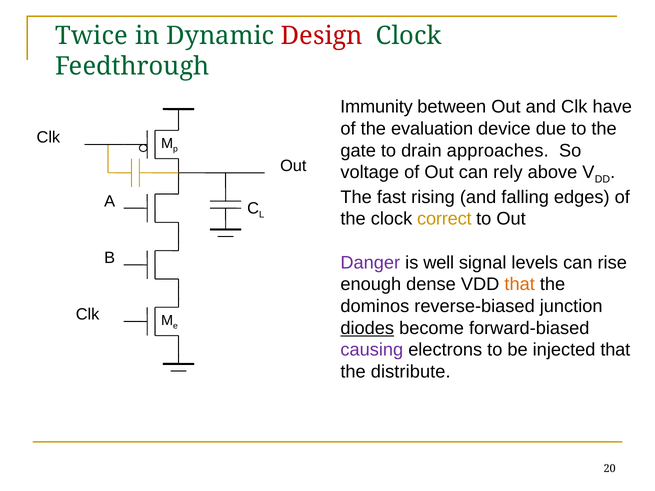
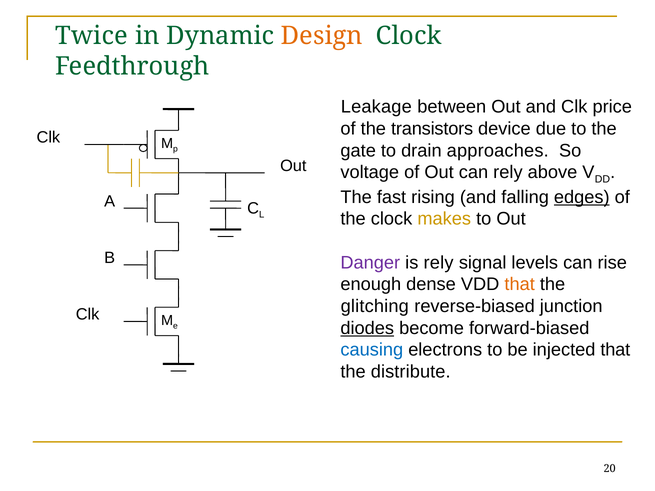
Design colour: red -> orange
Immunity: Immunity -> Leakage
have: have -> price
evaluation: evaluation -> transistors
edges underline: none -> present
correct: correct -> makes
is well: well -> rely
dominos: dominos -> glitching
causing colour: purple -> blue
